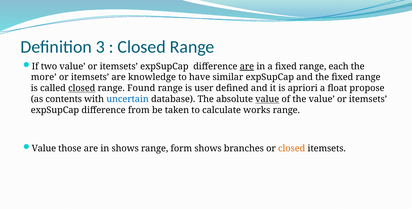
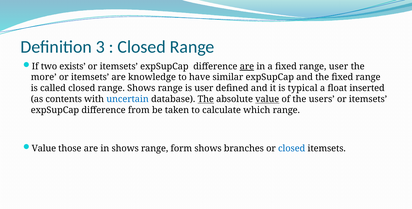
two value: value -> exists
range each: each -> user
closed at (82, 88) underline: present -> none
range Found: Found -> Shows
apriori: apriori -> typical
propose: propose -> inserted
The at (206, 99) underline: none -> present
the value: value -> users
works: works -> which
closed at (292, 148) colour: orange -> blue
